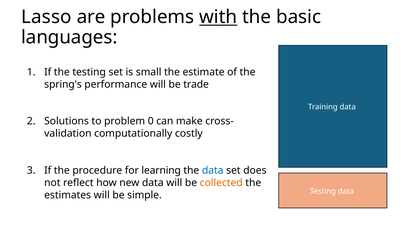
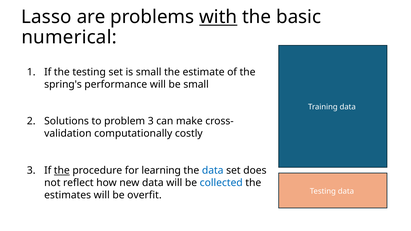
languages: languages -> numerical
be trade: trade -> small
problem 0: 0 -> 3
the at (62, 171) underline: none -> present
collected colour: orange -> blue
simple: simple -> overfit
